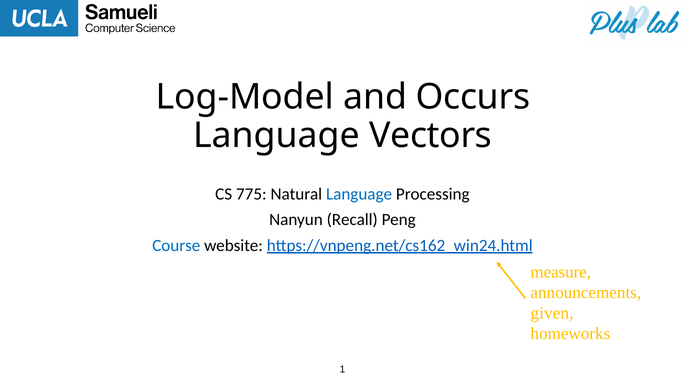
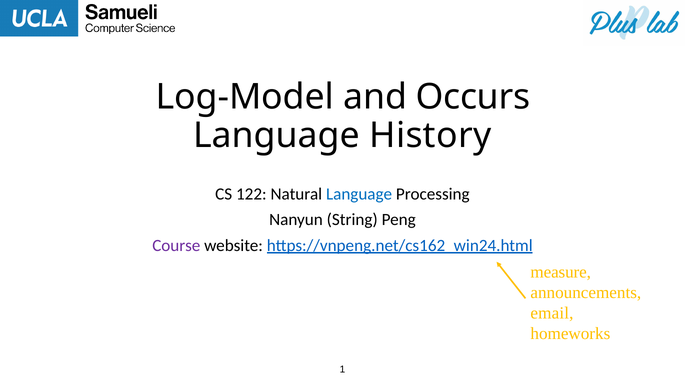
Vectors: Vectors -> History
775: 775 -> 122
Recall: Recall -> String
Course colour: blue -> purple
given: given -> email
